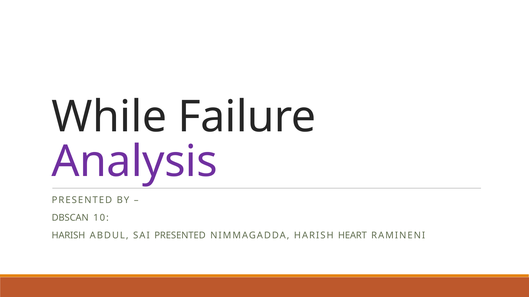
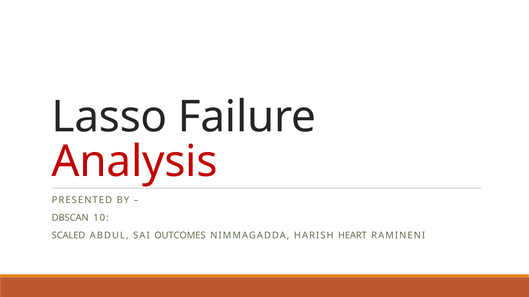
While: While -> Lasso
Analysis colour: purple -> red
HARISH at (68, 236): HARISH -> SCALED
SAI PRESENTED: PRESENTED -> OUTCOMES
